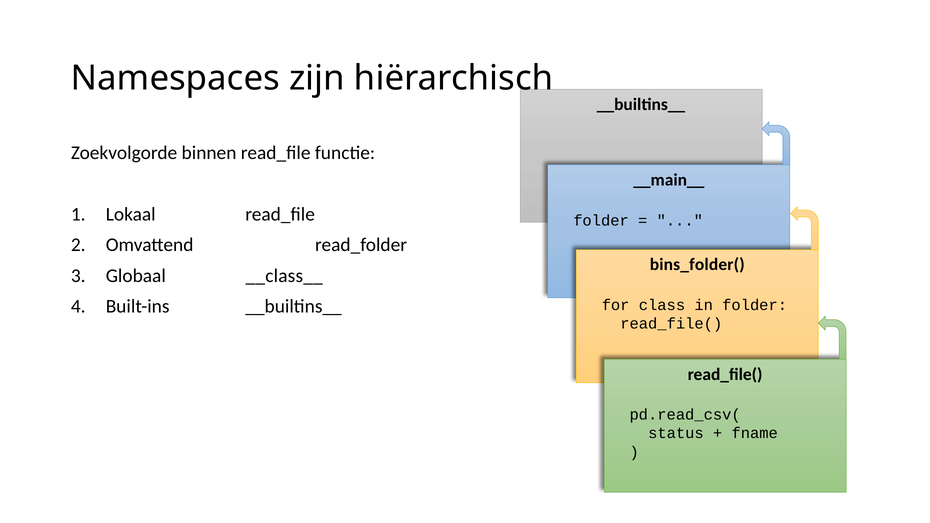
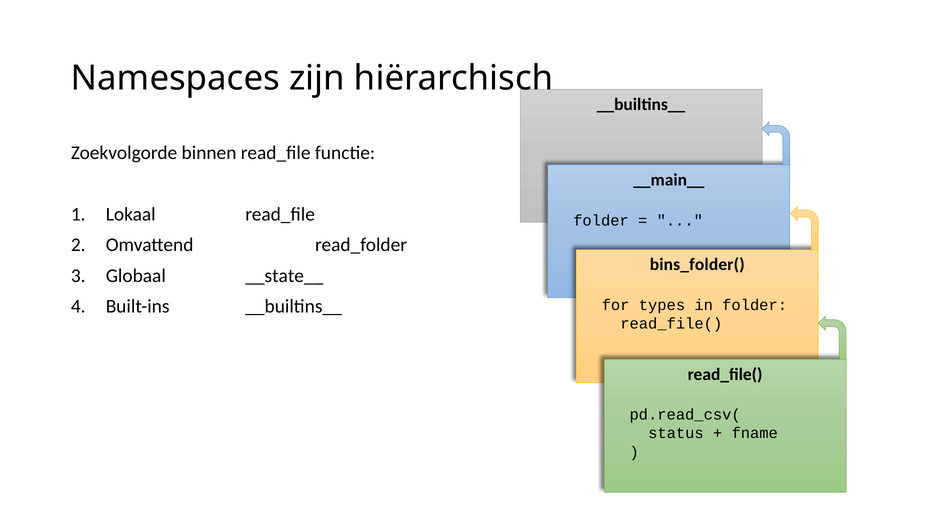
__class__: __class__ -> __state__
class: class -> types
